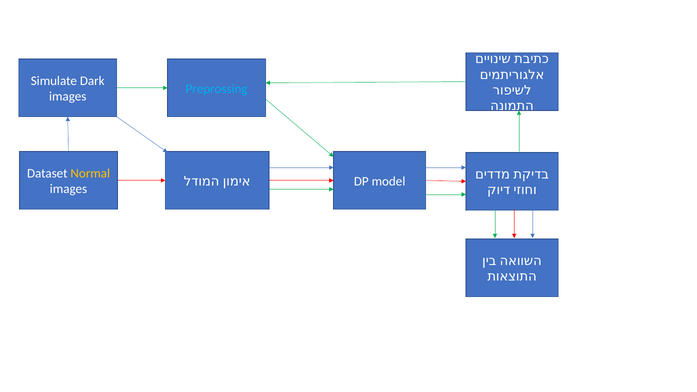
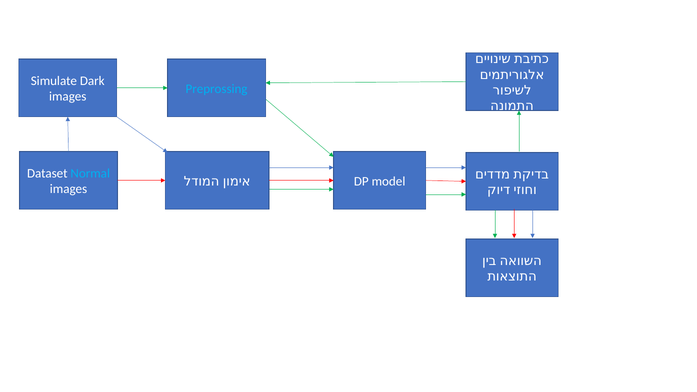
Normal colour: yellow -> light blue
